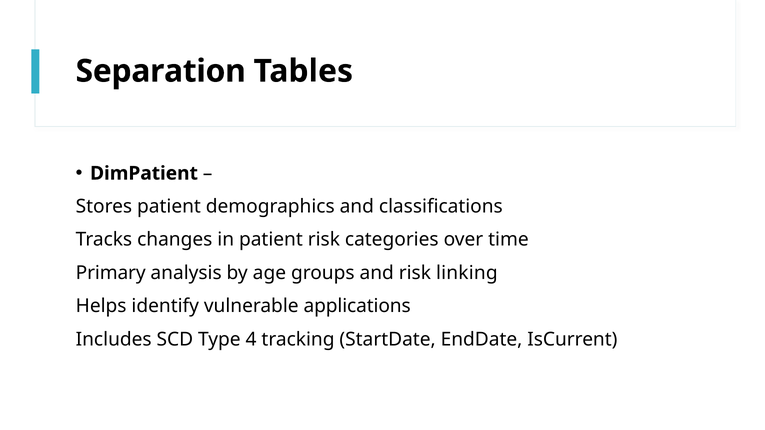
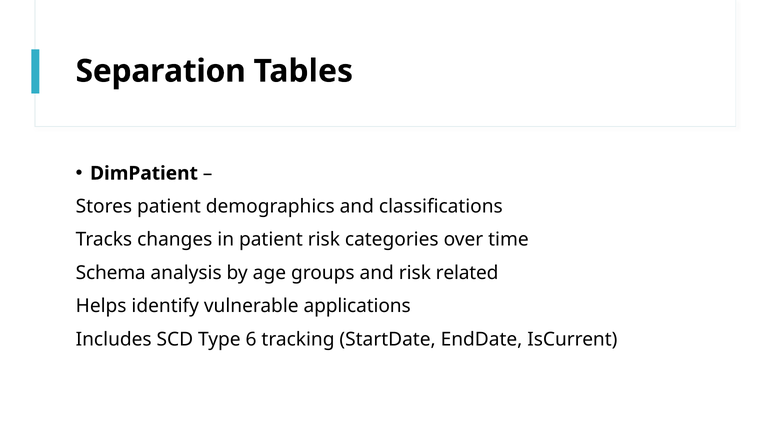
Primary: Primary -> Schema
linking: linking -> related
4: 4 -> 6
